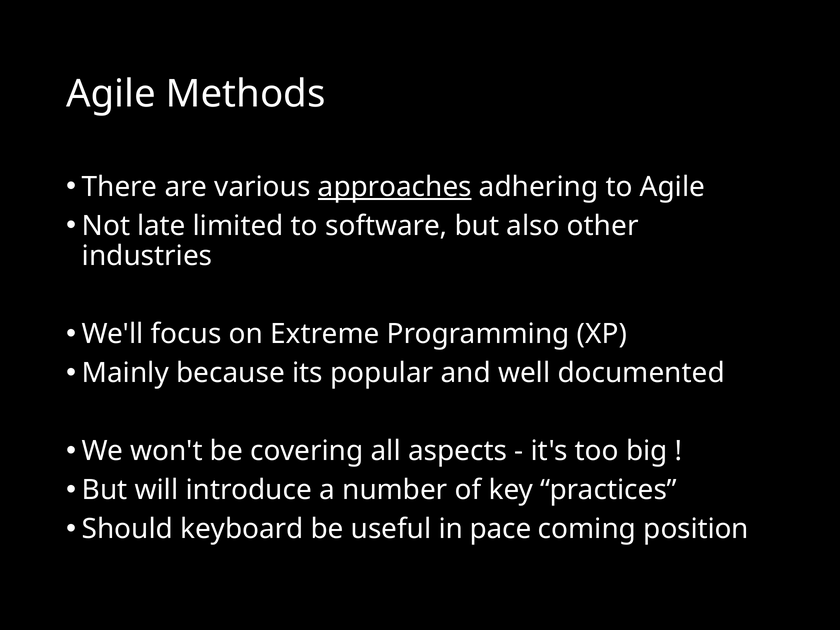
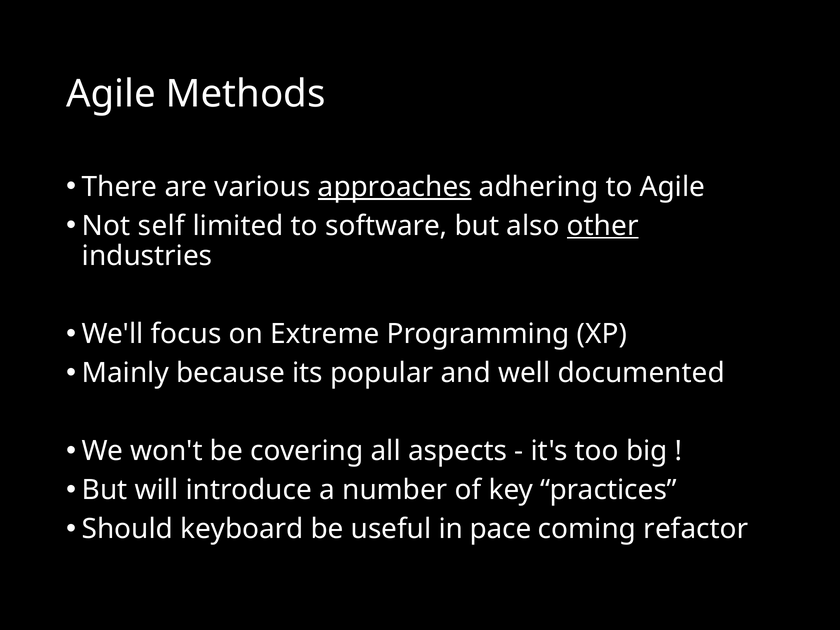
late: late -> self
other underline: none -> present
position: position -> refactor
